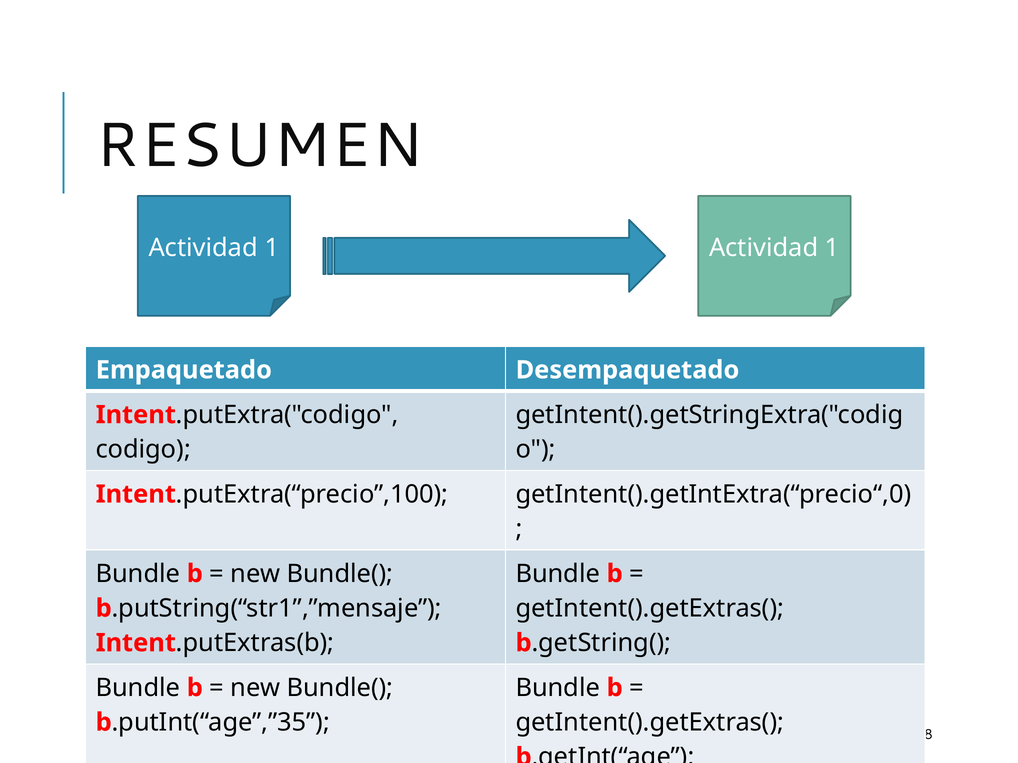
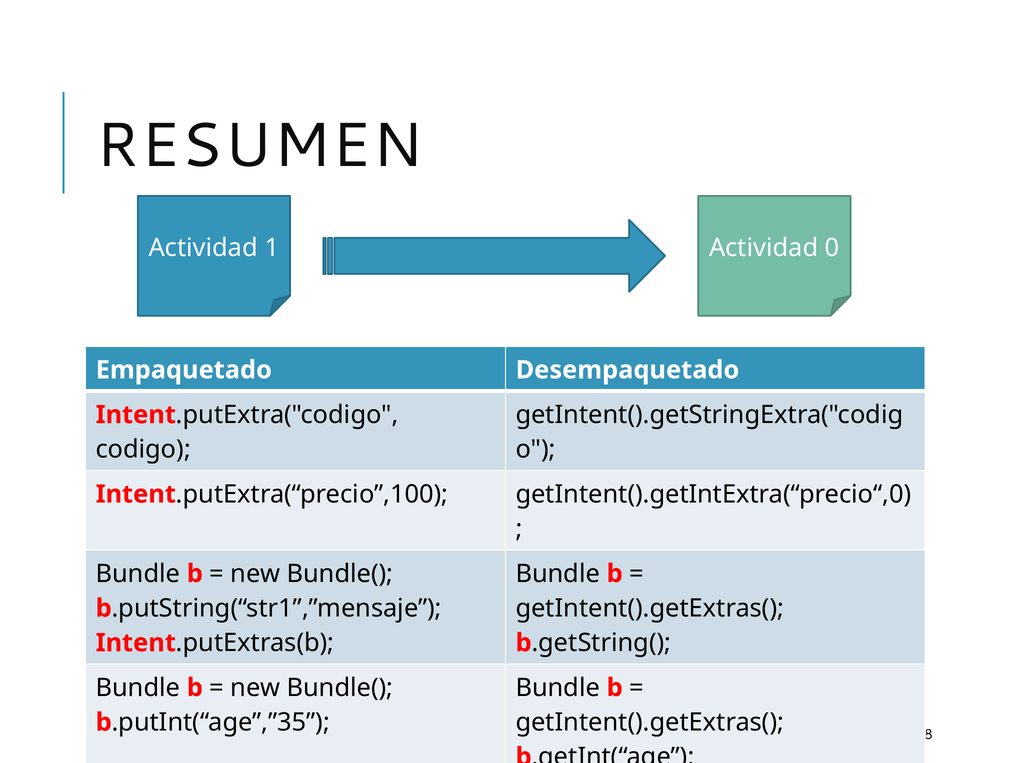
1 Actividad 1: 1 -> 0
